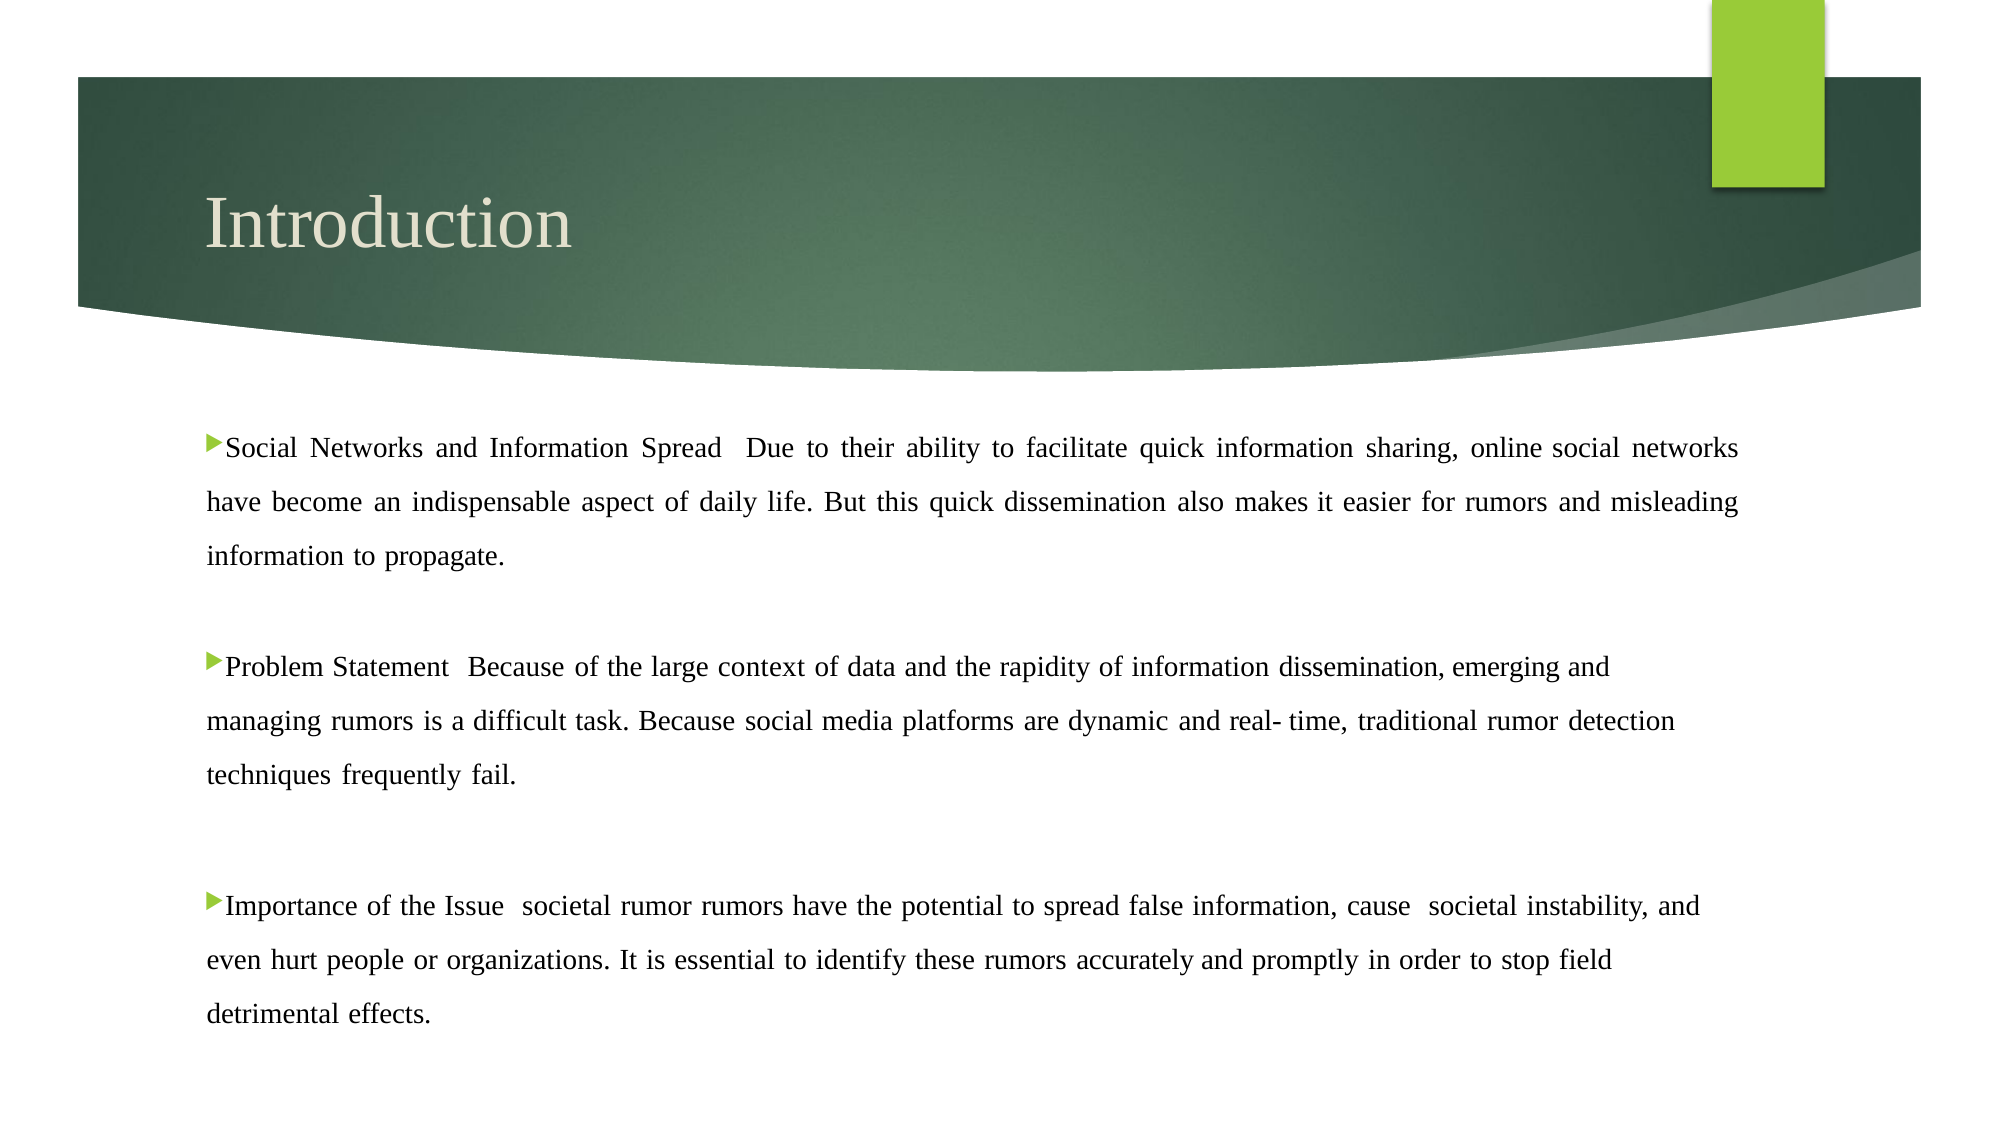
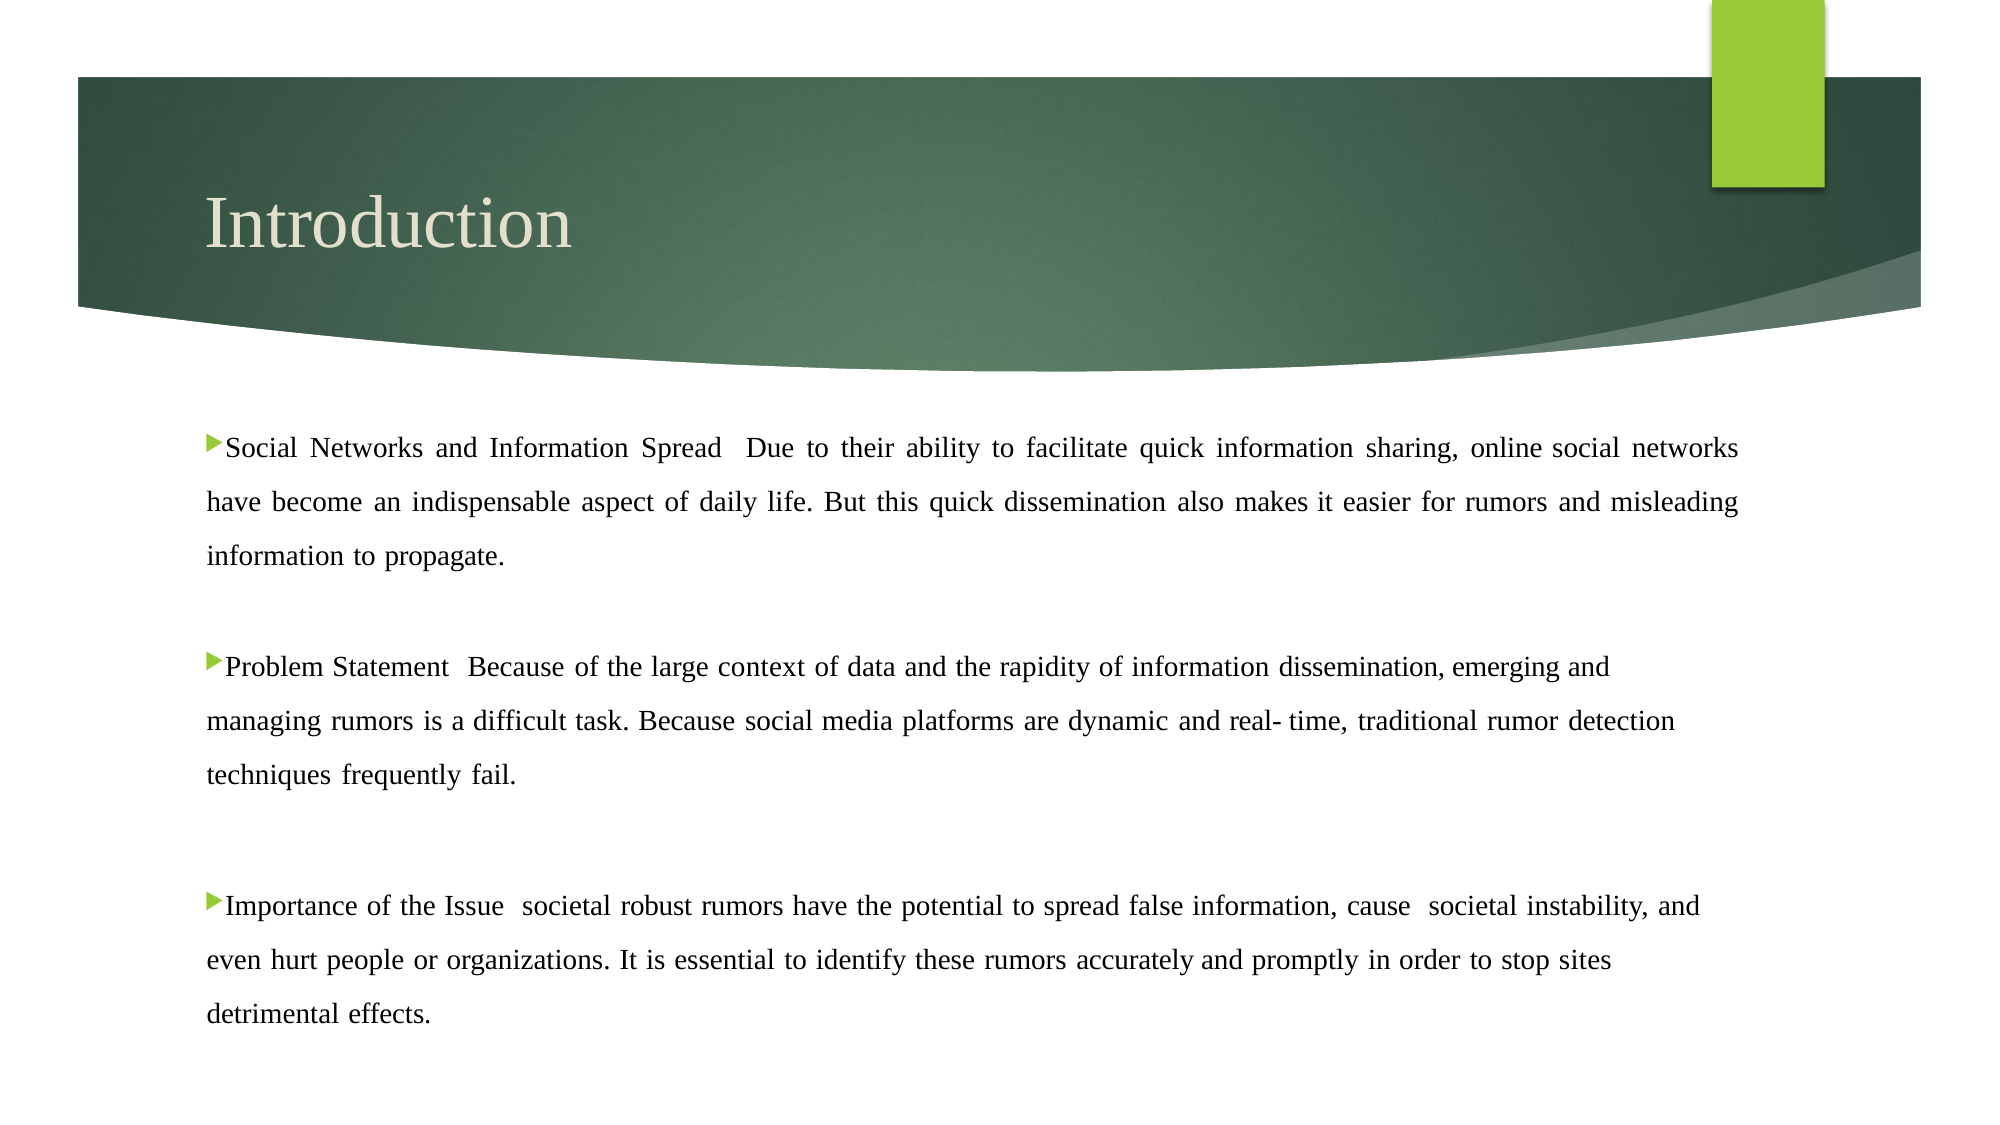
societal rumor: rumor -> robust
field: field -> sites
